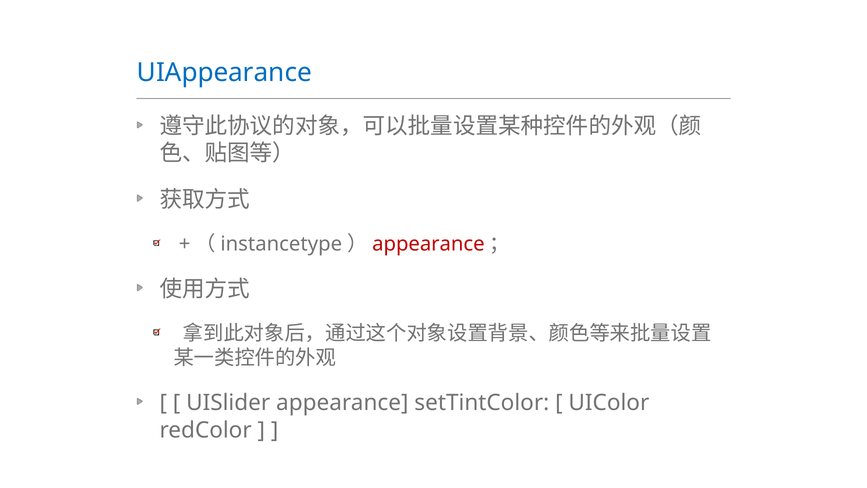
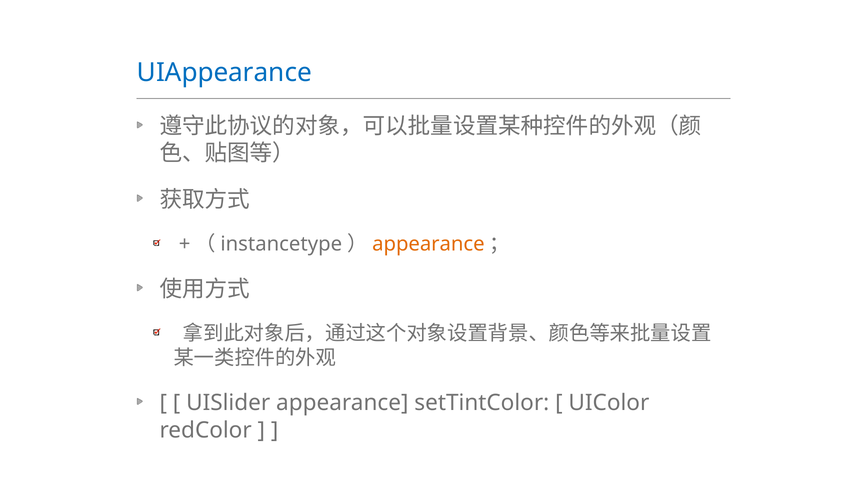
appearance at (428, 244) colour: red -> orange
